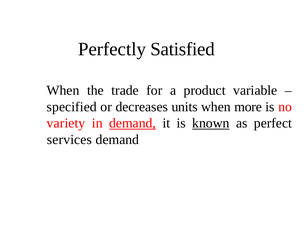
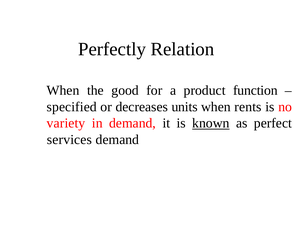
Satisfied: Satisfied -> Relation
trade: trade -> good
variable: variable -> function
more: more -> rents
demand at (133, 123) underline: present -> none
